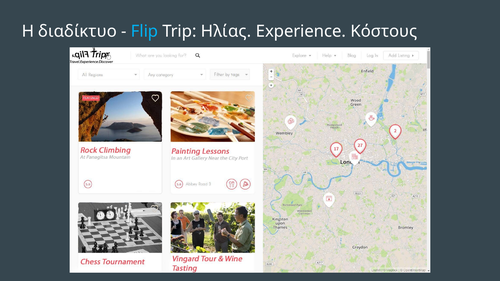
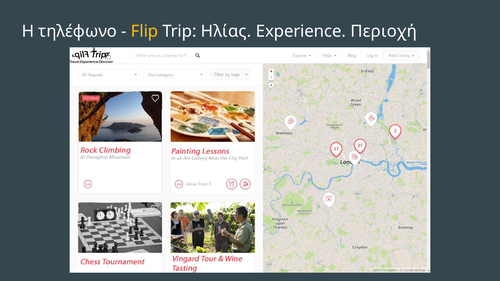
διαδίκτυο: διαδίκτυο -> τηλέφωνο
Flip colour: light blue -> yellow
Κόστους: Κόστους -> Περιοχή
